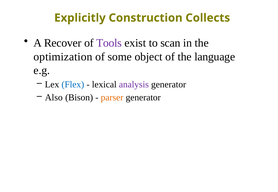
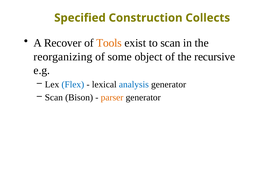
Explicitly: Explicitly -> Specified
Tools colour: purple -> orange
optimization: optimization -> reorganizing
language: language -> recursive
analysis colour: purple -> blue
Also at (54, 98): Also -> Scan
